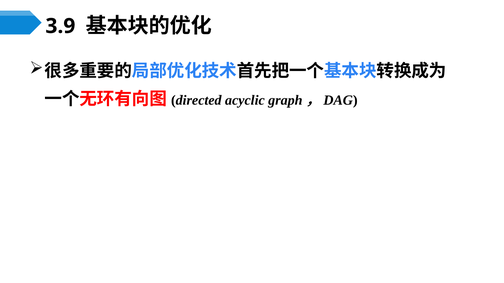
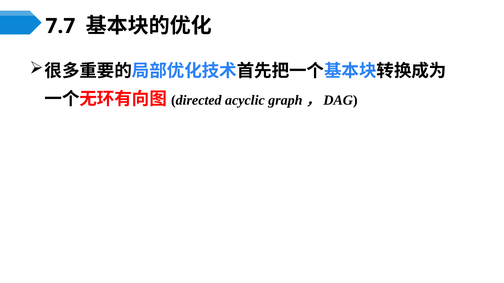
3.9: 3.9 -> 7.7
